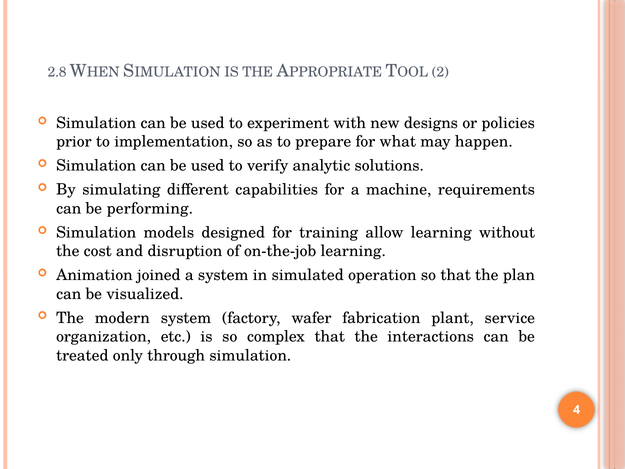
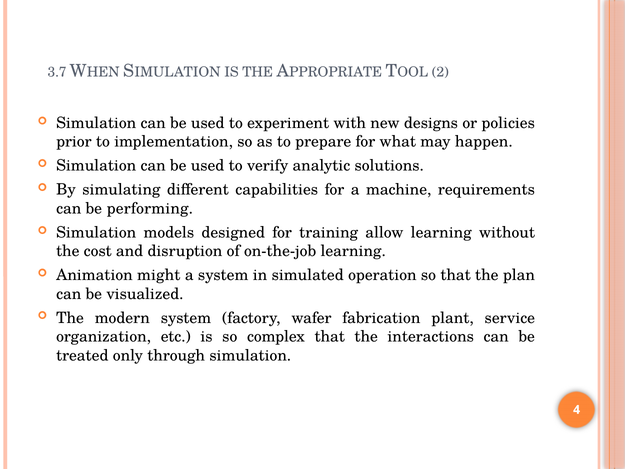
2.8: 2.8 -> 3.7
joined: joined -> might
